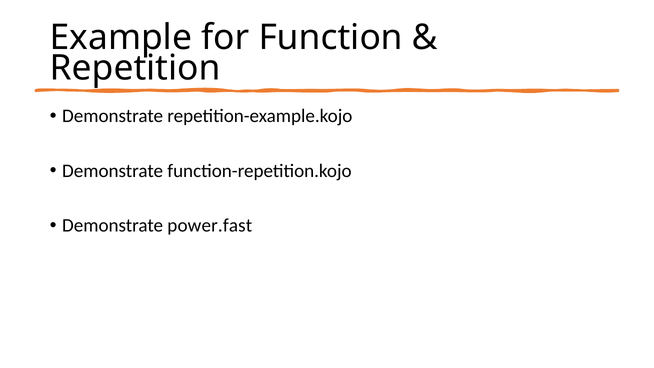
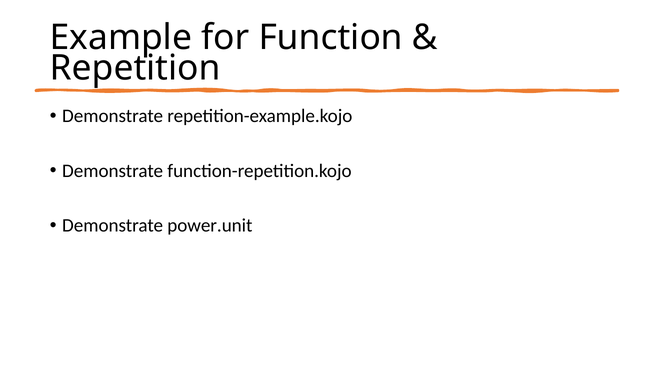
power.fast: power.fast -> power.unit
